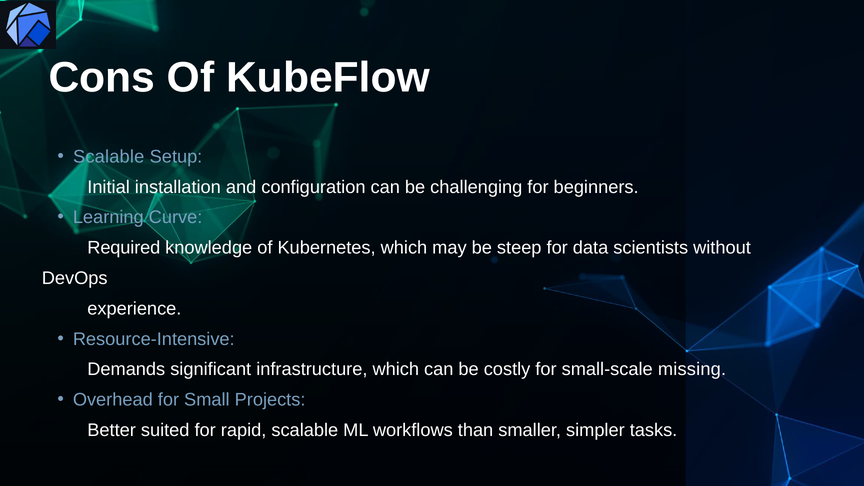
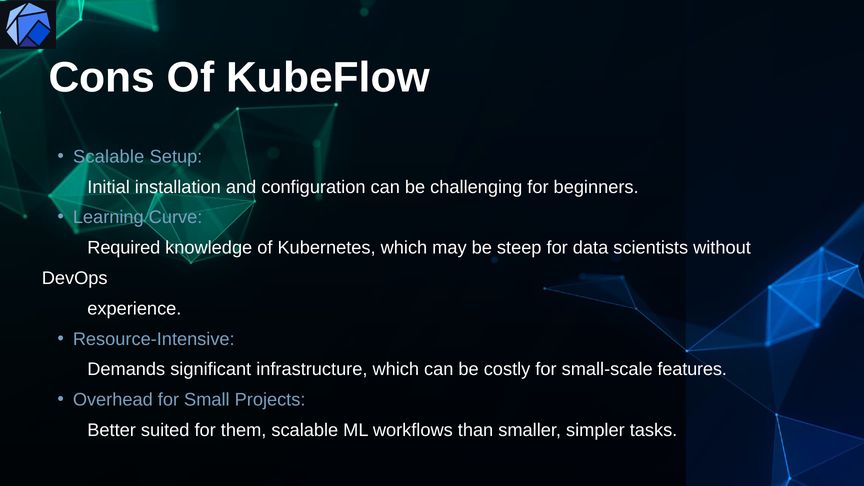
missing: missing -> features
rapid: rapid -> them
